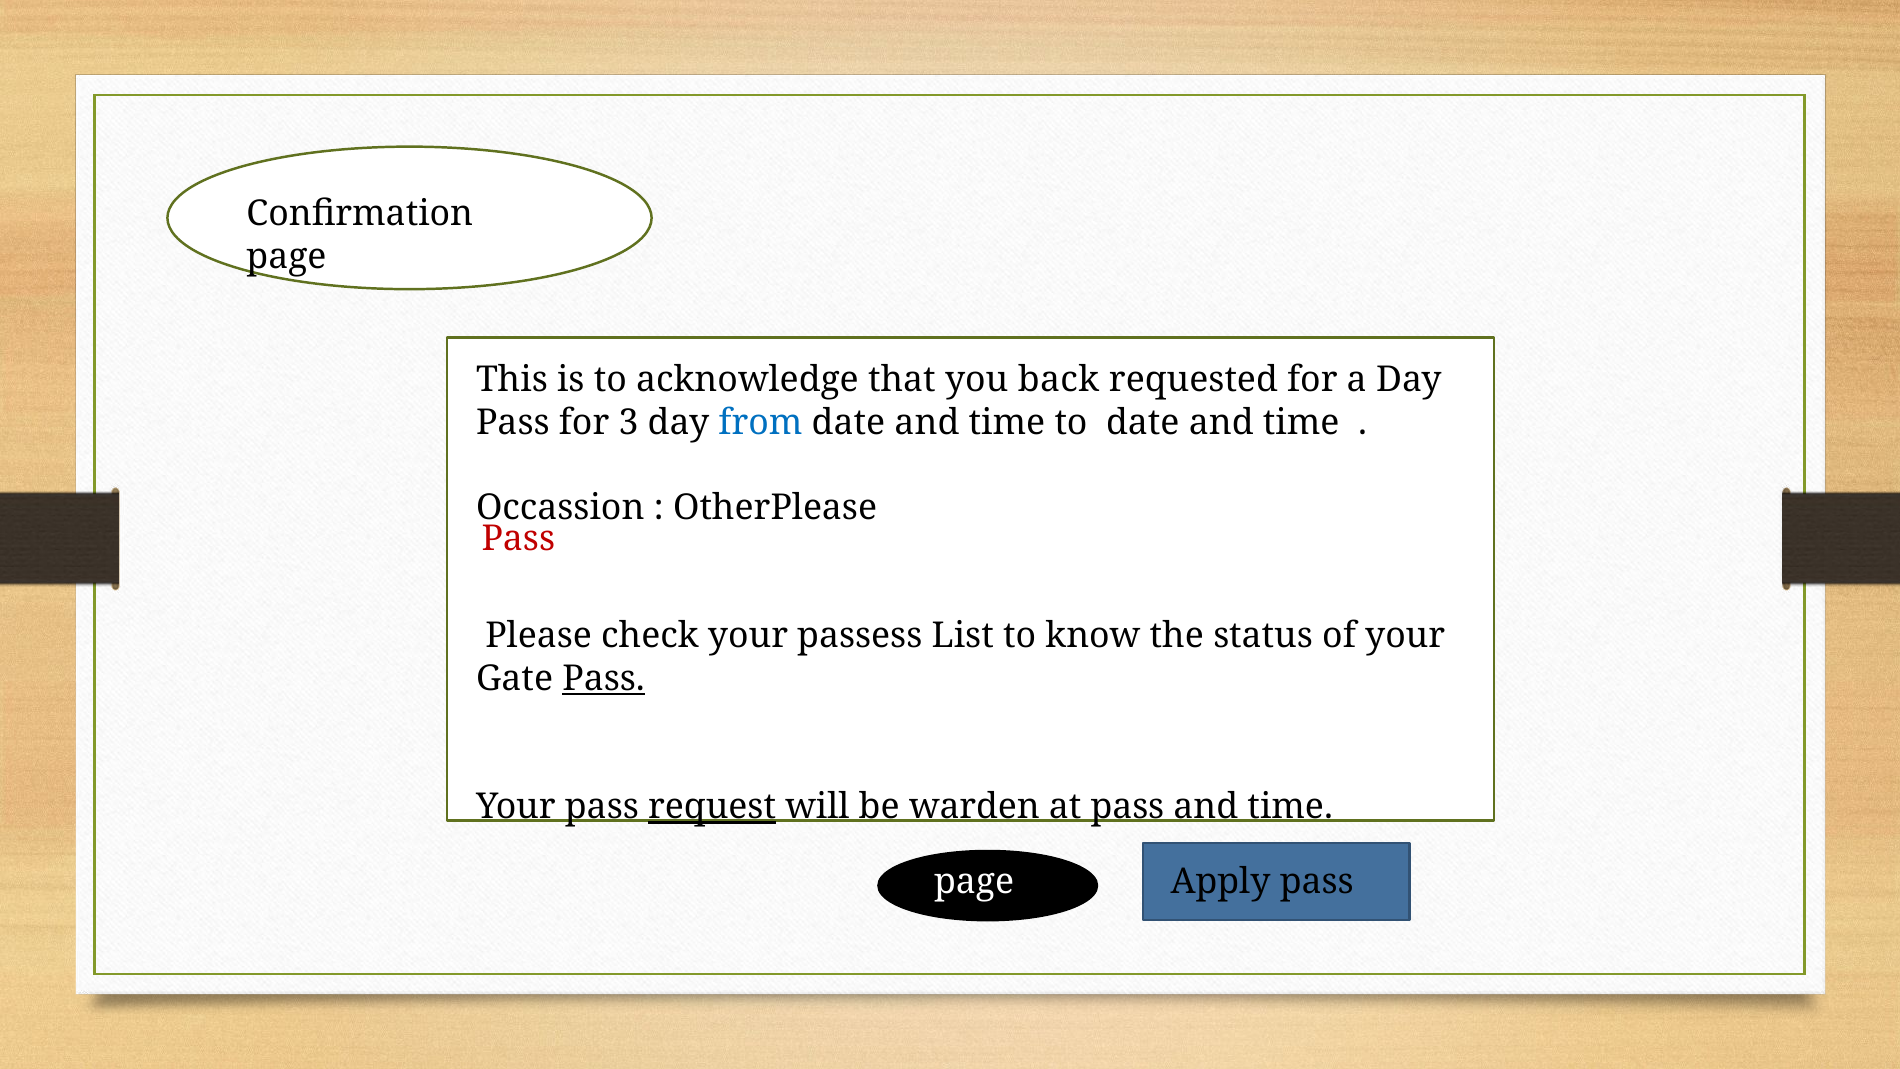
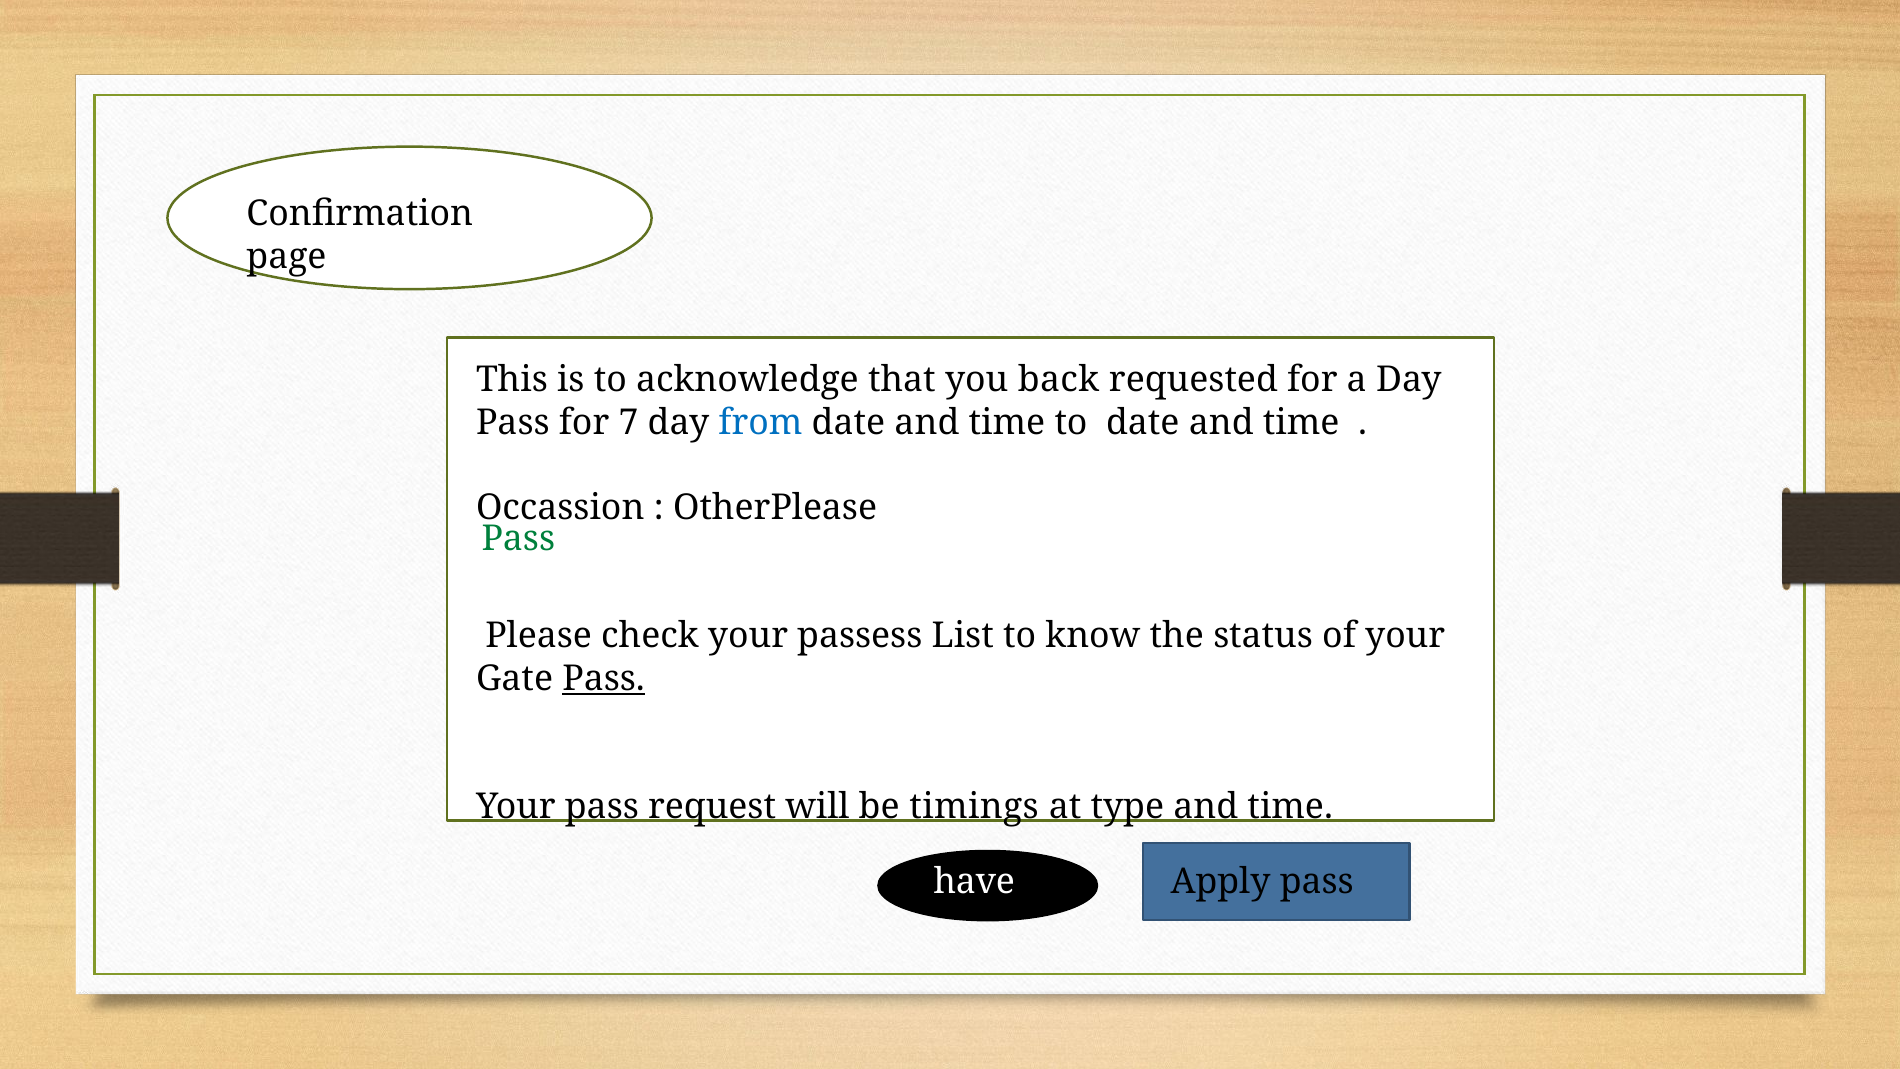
3: 3 -> 7
Pass at (518, 539) colour: red -> green
request at (712, 807) underline: present -> none
warden: warden -> timings
at pass: pass -> type
page at (974, 882): page -> have
